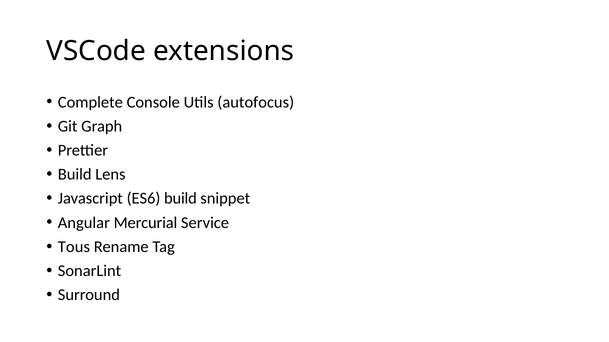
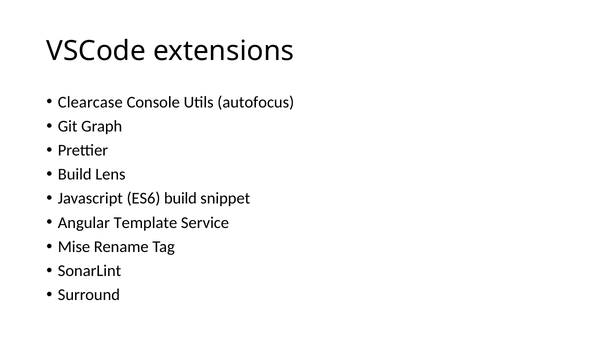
Complete: Complete -> Clearcase
Mercurial: Mercurial -> Template
Tous: Tous -> Mise
